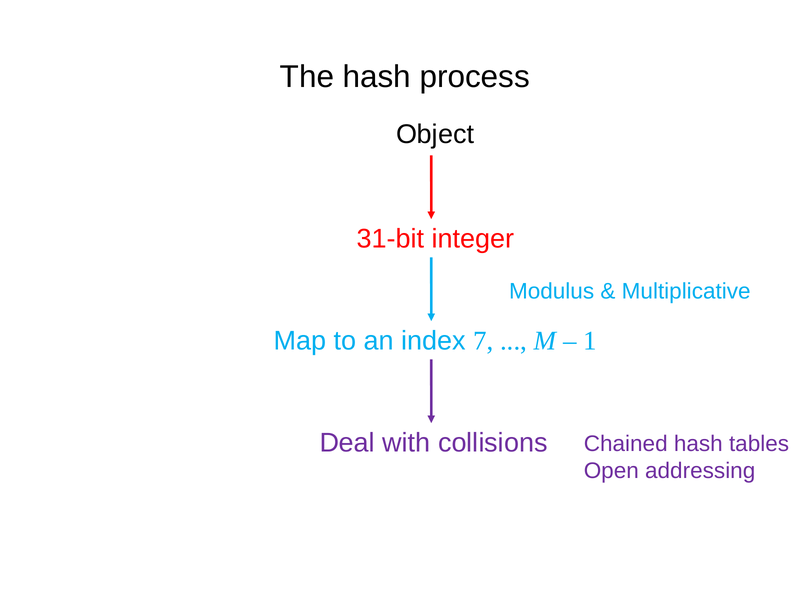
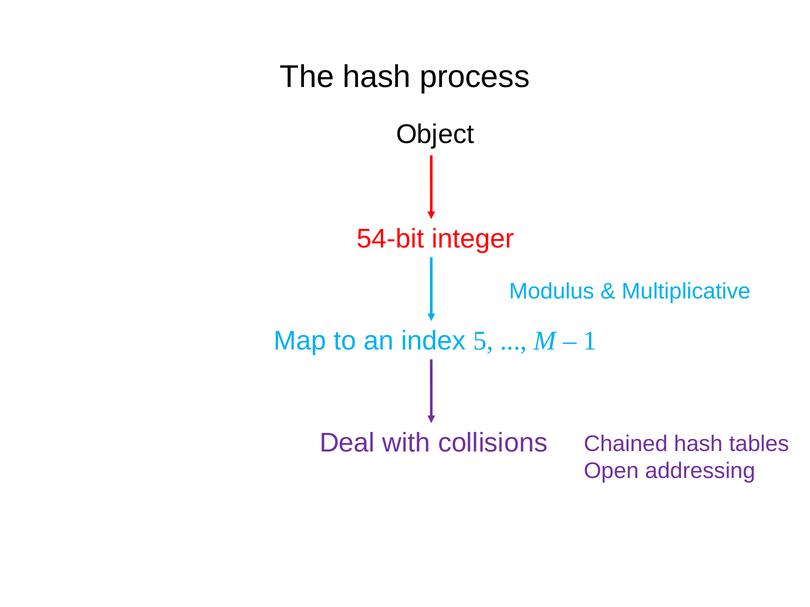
31-bit: 31-bit -> 54-bit
7: 7 -> 5
